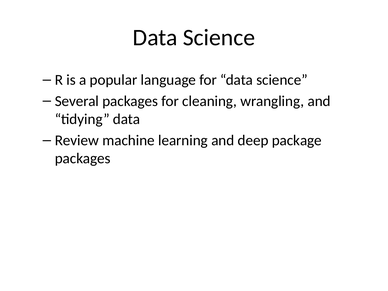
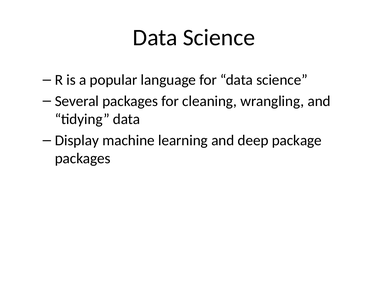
Review: Review -> Display
